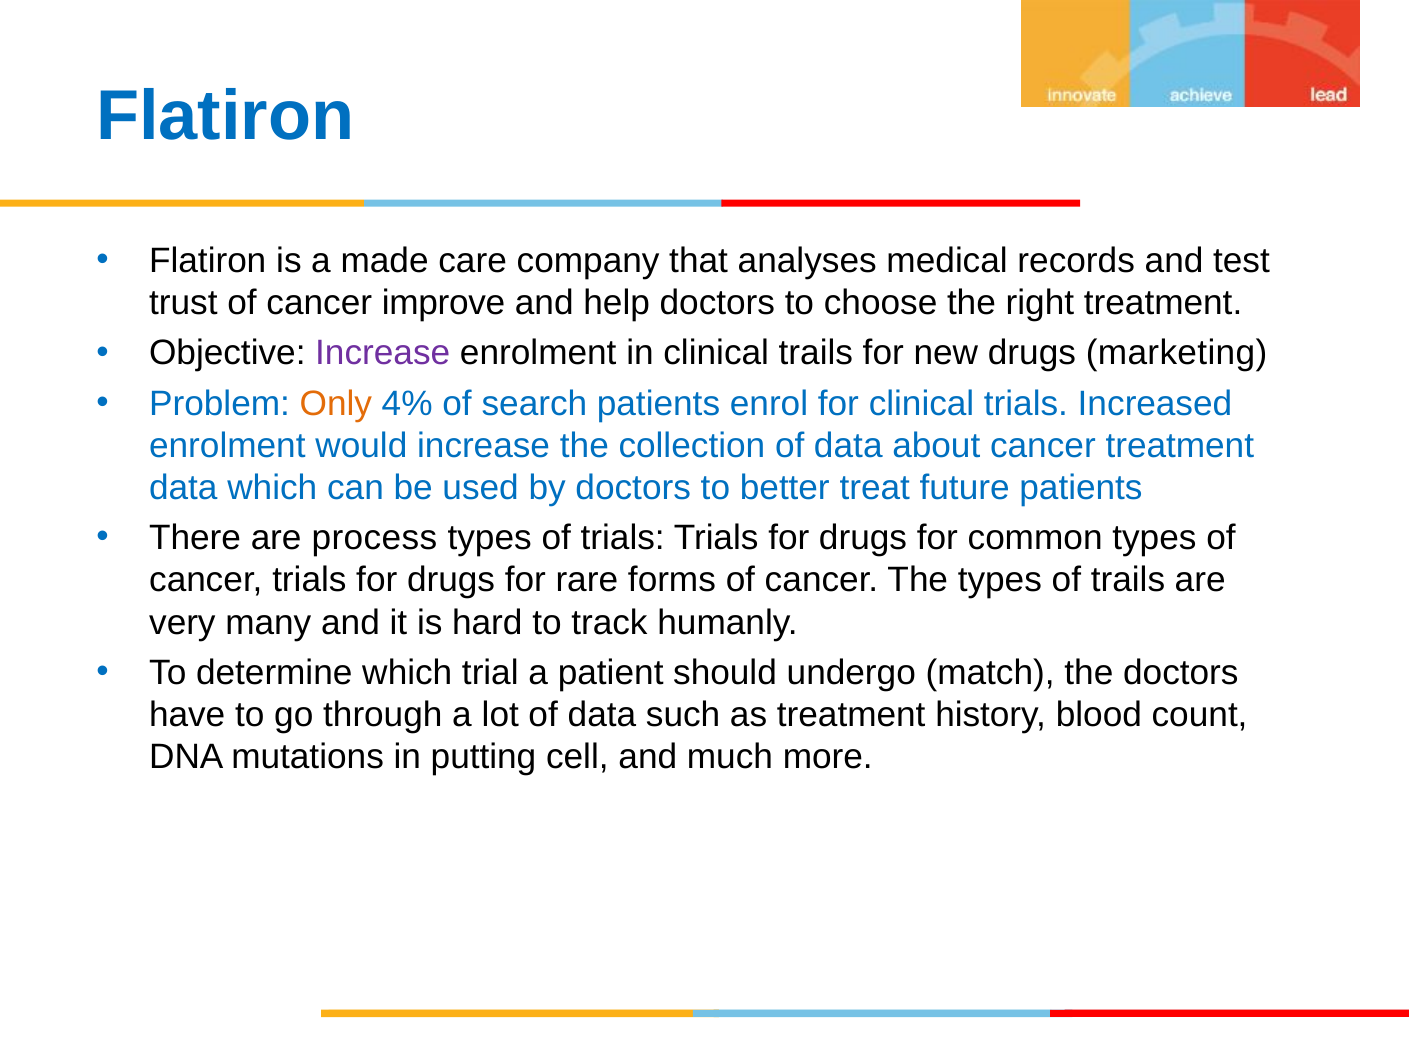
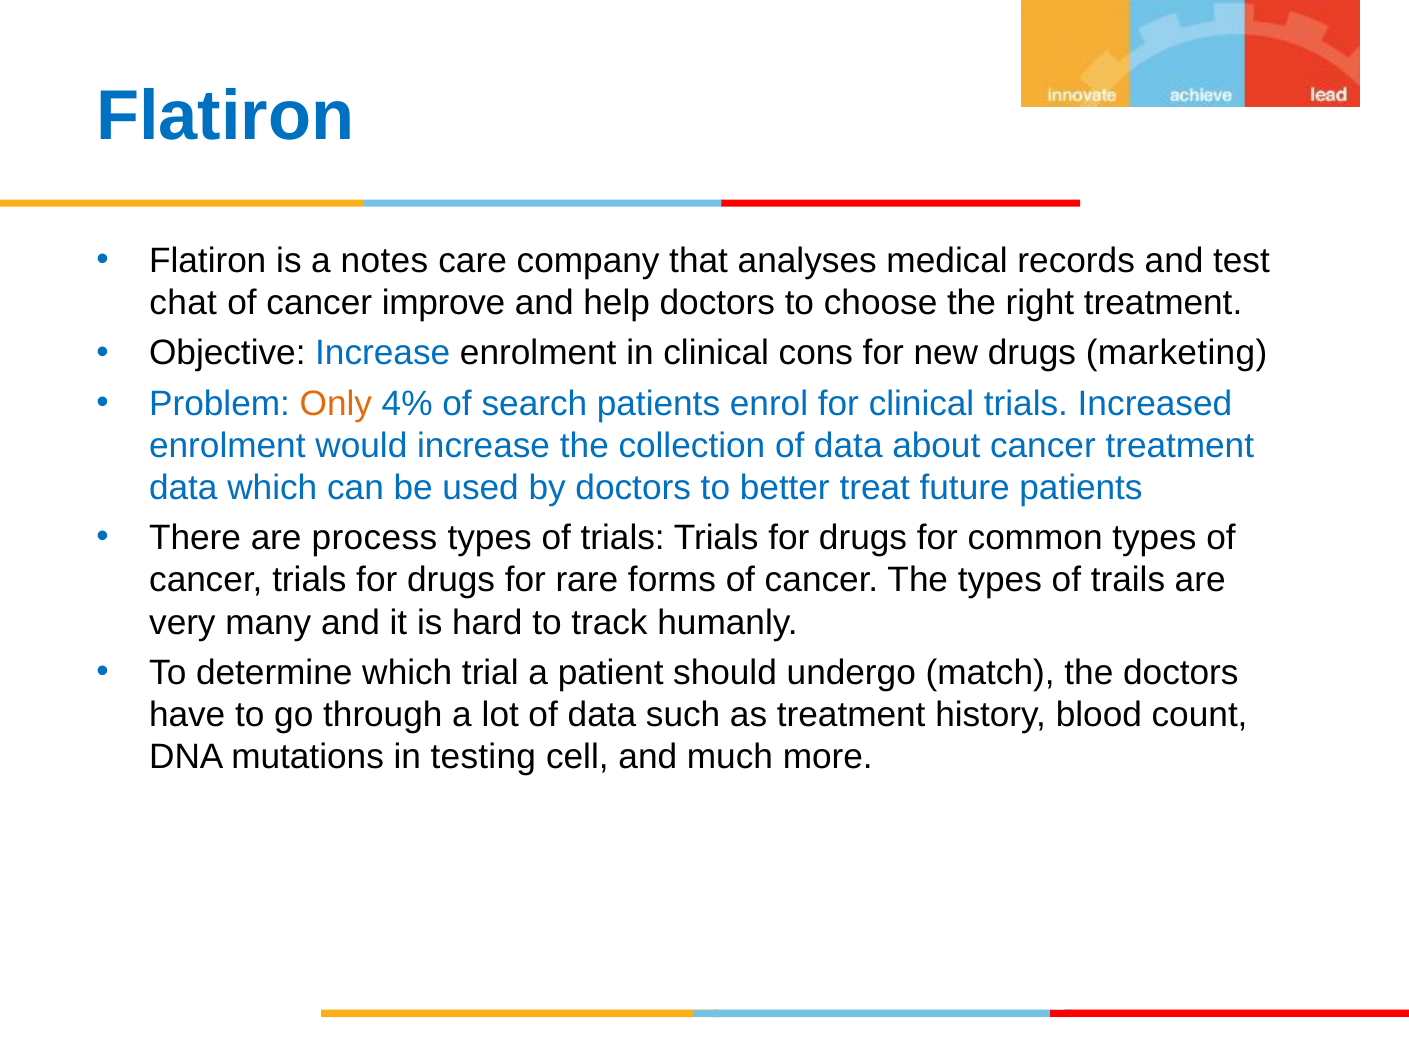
made: made -> notes
trust: trust -> chat
Increase at (383, 353) colour: purple -> blue
clinical trails: trails -> cons
putting: putting -> testing
